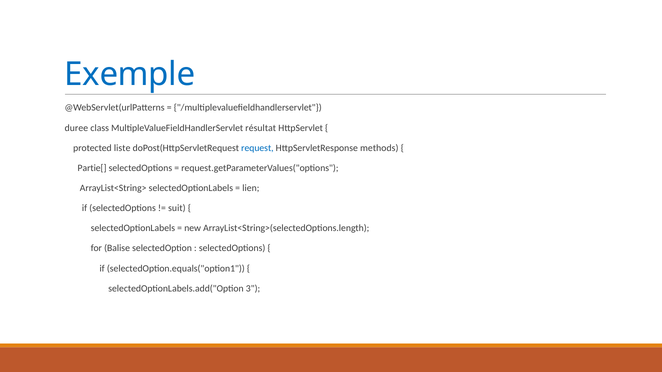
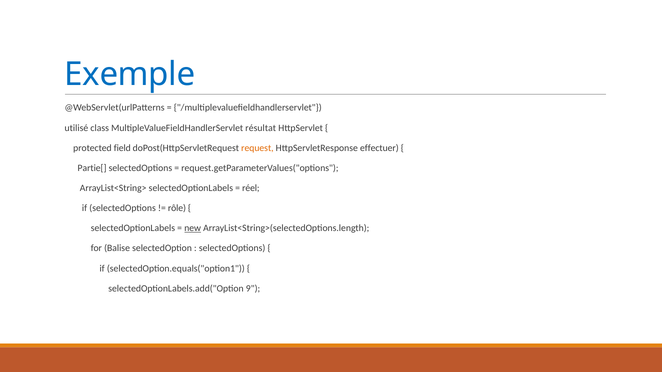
duree: duree -> utilisé
liste: liste -> field
request colour: blue -> orange
methods: methods -> effectuer
lien: lien -> réel
suit: suit -> rôle
new underline: none -> present
3: 3 -> 9
